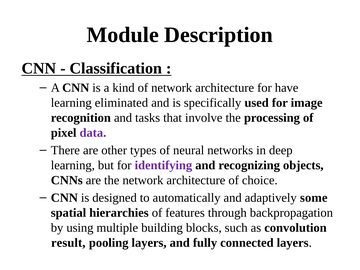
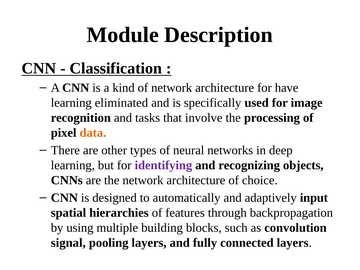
data colour: purple -> orange
some: some -> input
result: result -> signal
